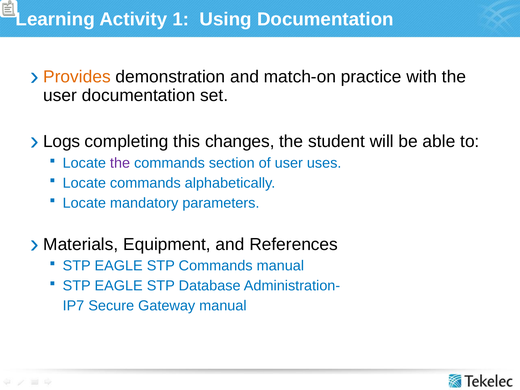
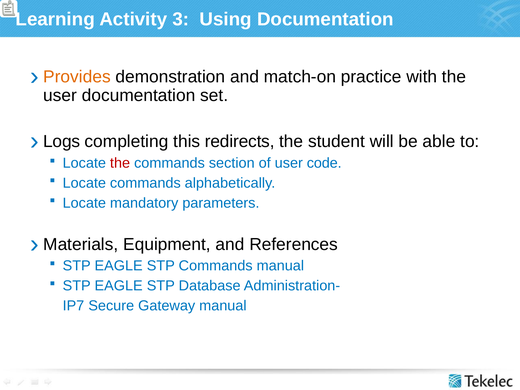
1: 1 -> 3
changes: changes -> redirects
the at (120, 163) colour: purple -> red
uses: uses -> code
